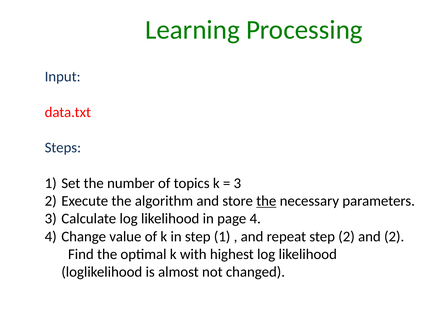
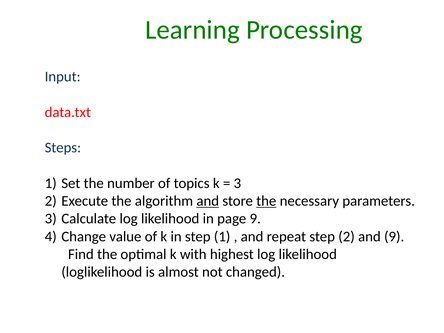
and at (208, 201) underline: none -> present
page 4: 4 -> 9
and 2: 2 -> 9
